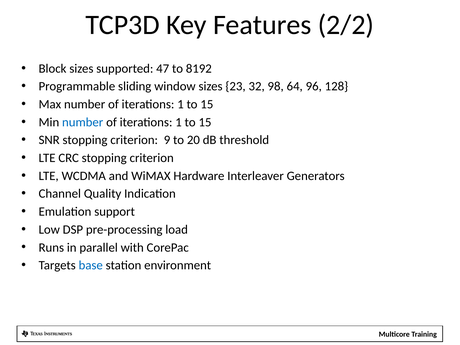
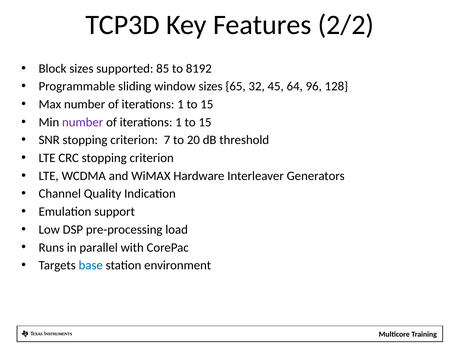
47: 47 -> 85
23: 23 -> 65
98: 98 -> 45
number at (83, 122) colour: blue -> purple
9: 9 -> 7
